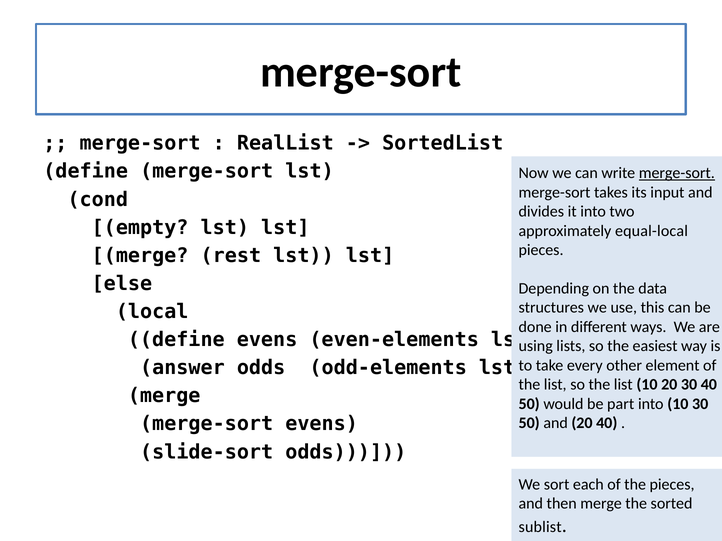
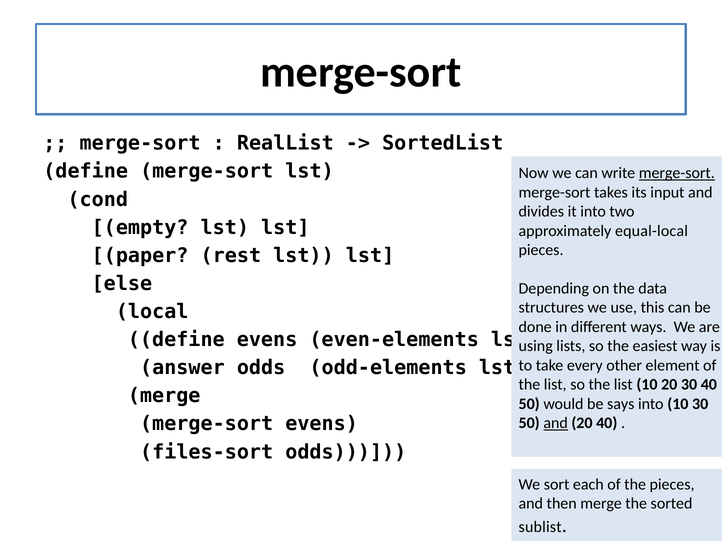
merge at (140, 256): merge -> paper
part: part -> says
and at (556, 423) underline: none -> present
slide-sort: slide-sort -> files-sort
